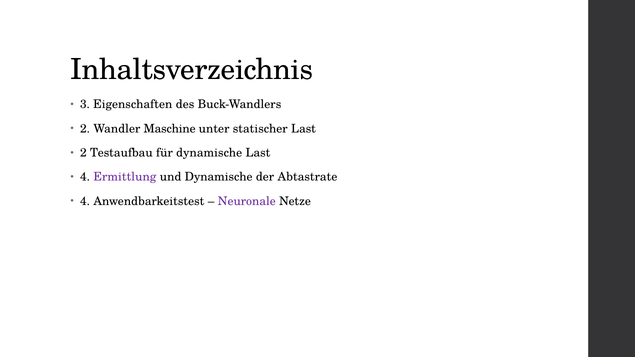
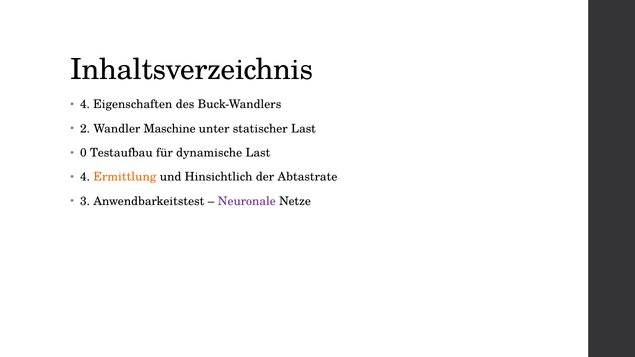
3 at (85, 105): 3 -> 4
2 at (83, 153): 2 -> 0
Ermittlung colour: purple -> orange
und Dynamische: Dynamische -> Hinsichtlich
4 at (85, 201): 4 -> 3
